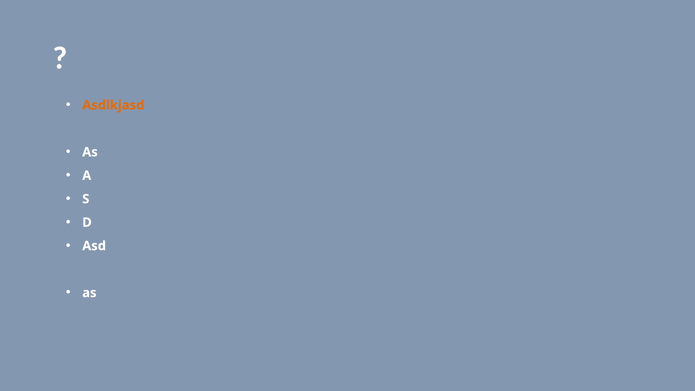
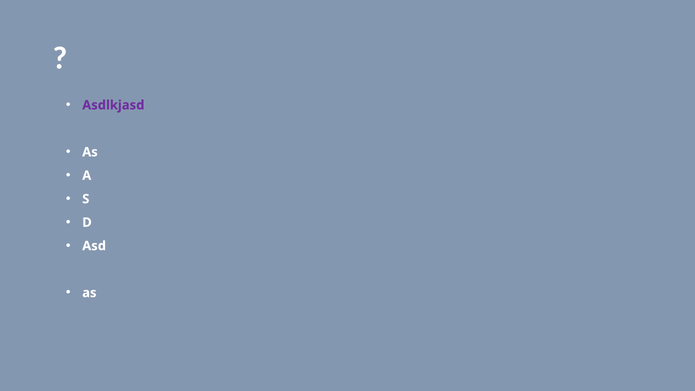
Asdlkjasd colour: orange -> purple
